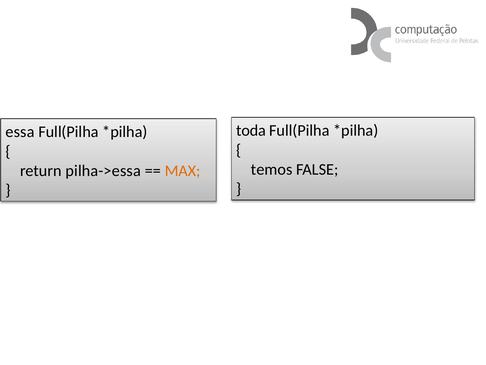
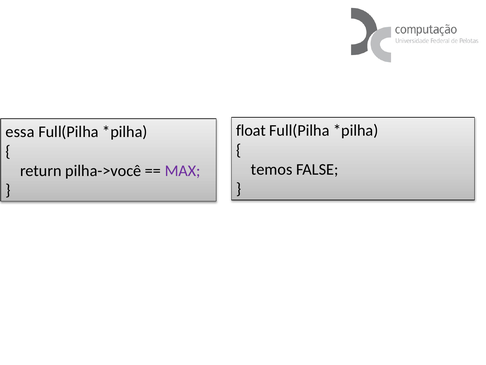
toda: toda -> float
pilha->essa: pilha->essa -> pilha->você
MAX colour: orange -> purple
